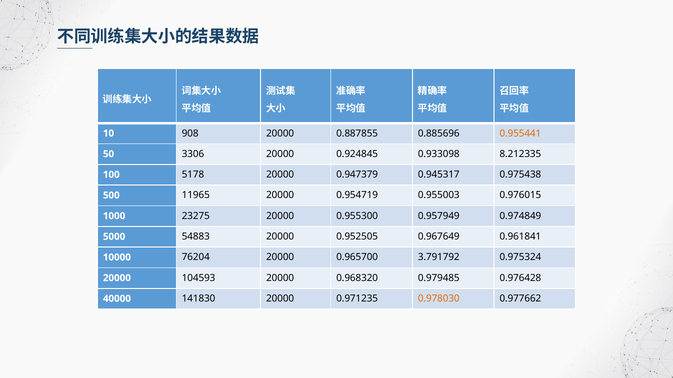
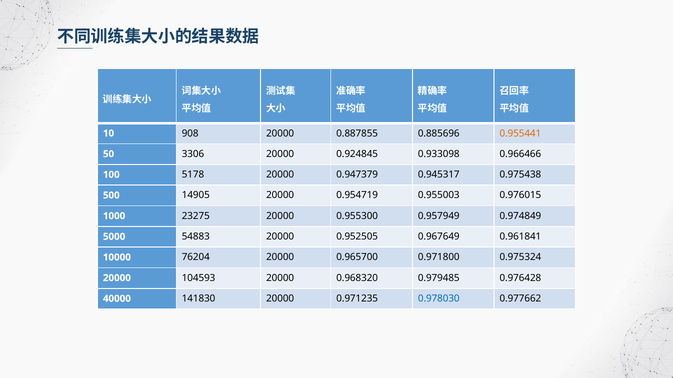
8.212335: 8.212335 -> 0.966466
11965: 11965 -> 14905
3.791792: 3.791792 -> 0.971800
0.978030 colour: orange -> blue
